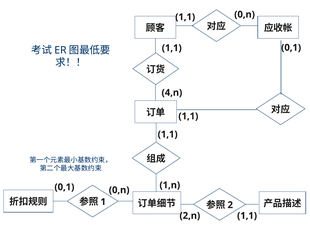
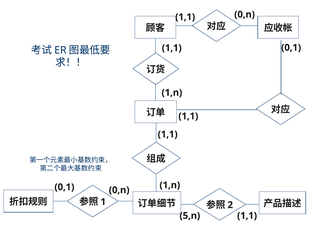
4,n at (172, 92): 4,n -> 1,n
2,n: 2,n -> 5,n
